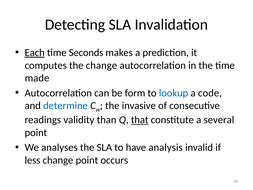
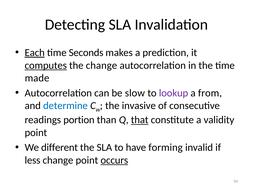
computes underline: none -> present
form: form -> slow
lookup colour: blue -> purple
code: code -> from
validity: validity -> portion
several: several -> validity
analyses: analyses -> different
analysis: analysis -> forming
occurs underline: none -> present
